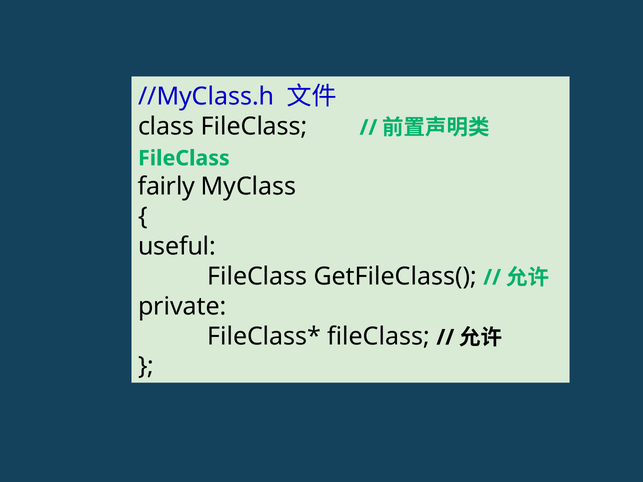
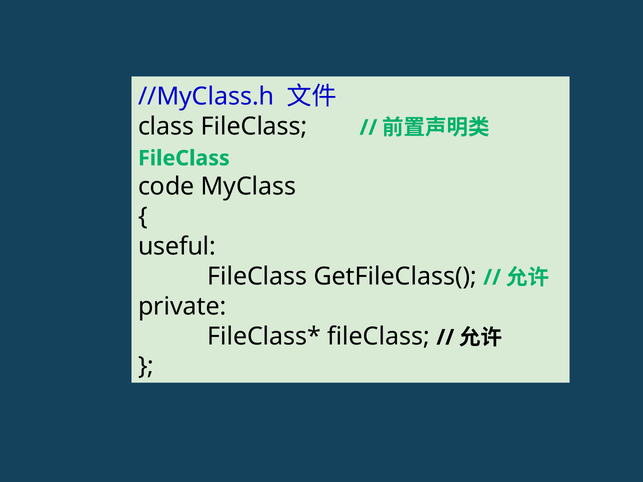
fairly: fairly -> code
